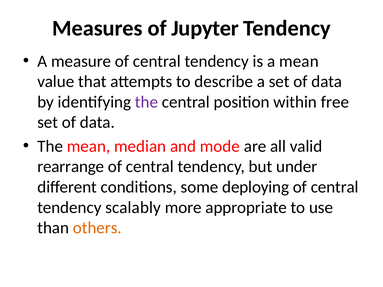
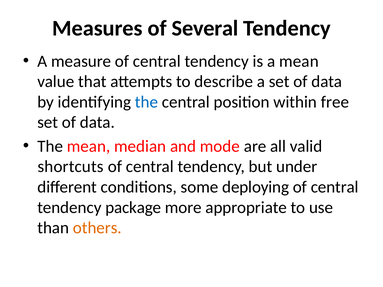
Jupyter: Jupyter -> Several
the at (147, 102) colour: purple -> blue
rearrange: rearrange -> shortcuts
scalably: scalably -> package
